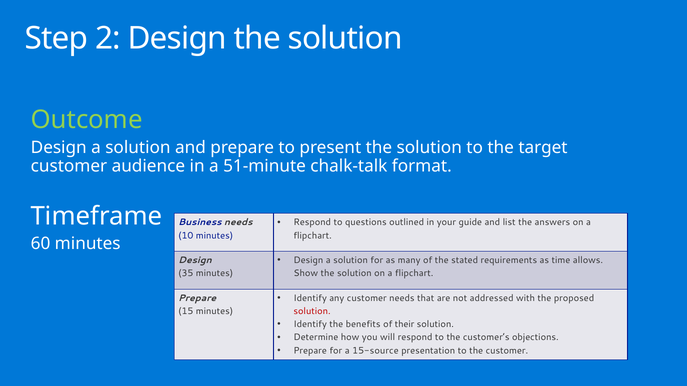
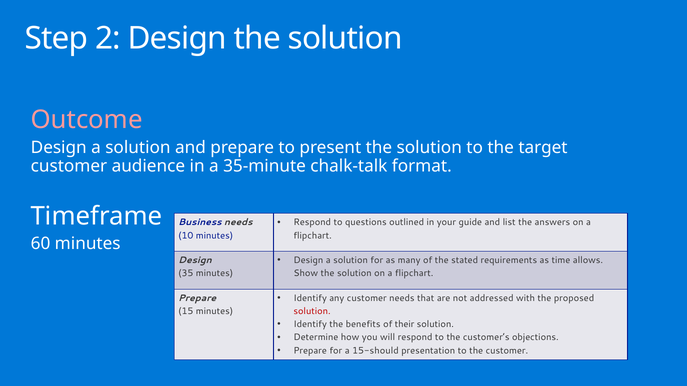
Outcome colour: light green -> pink
51-minute: 51-minute -> 35-minute
15-source: 15-source -> 15-should
